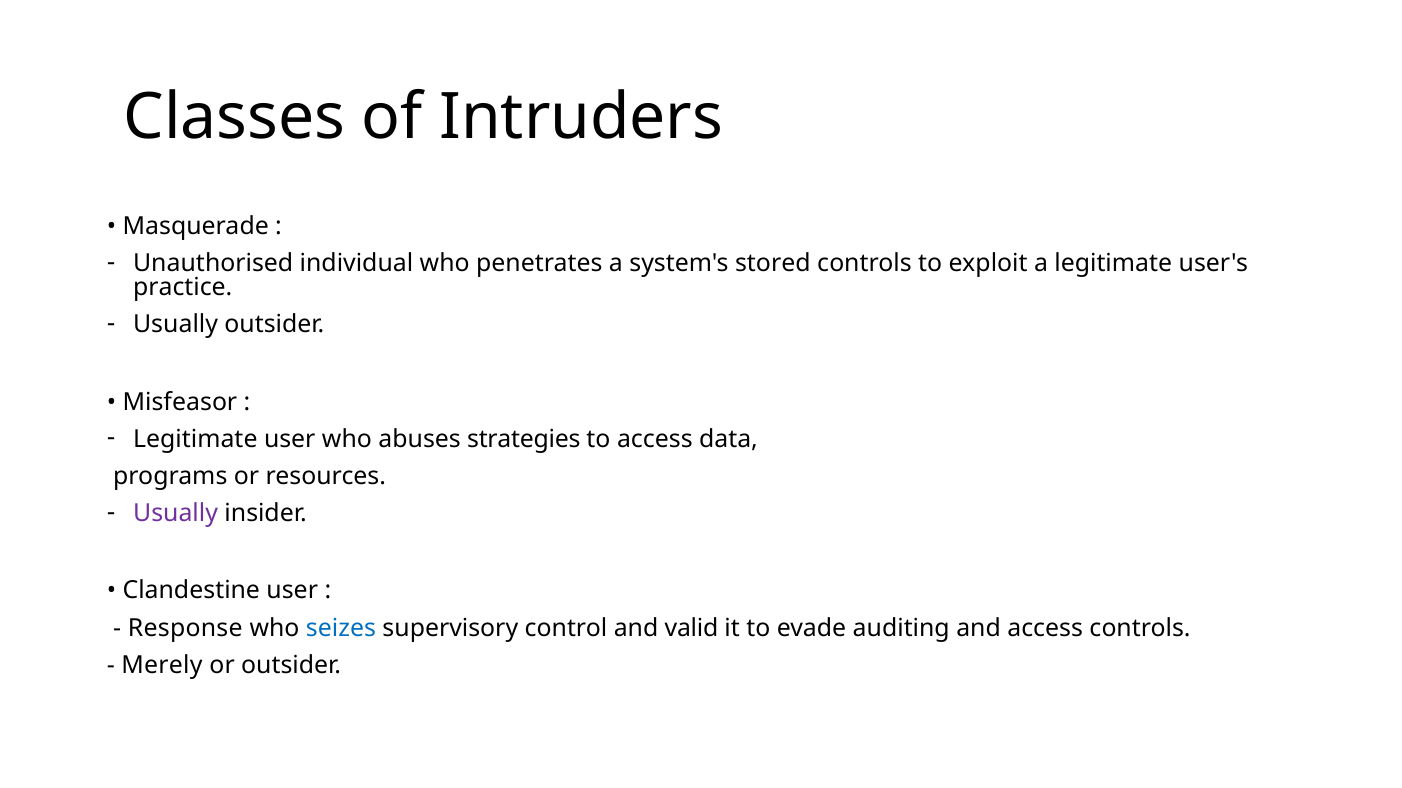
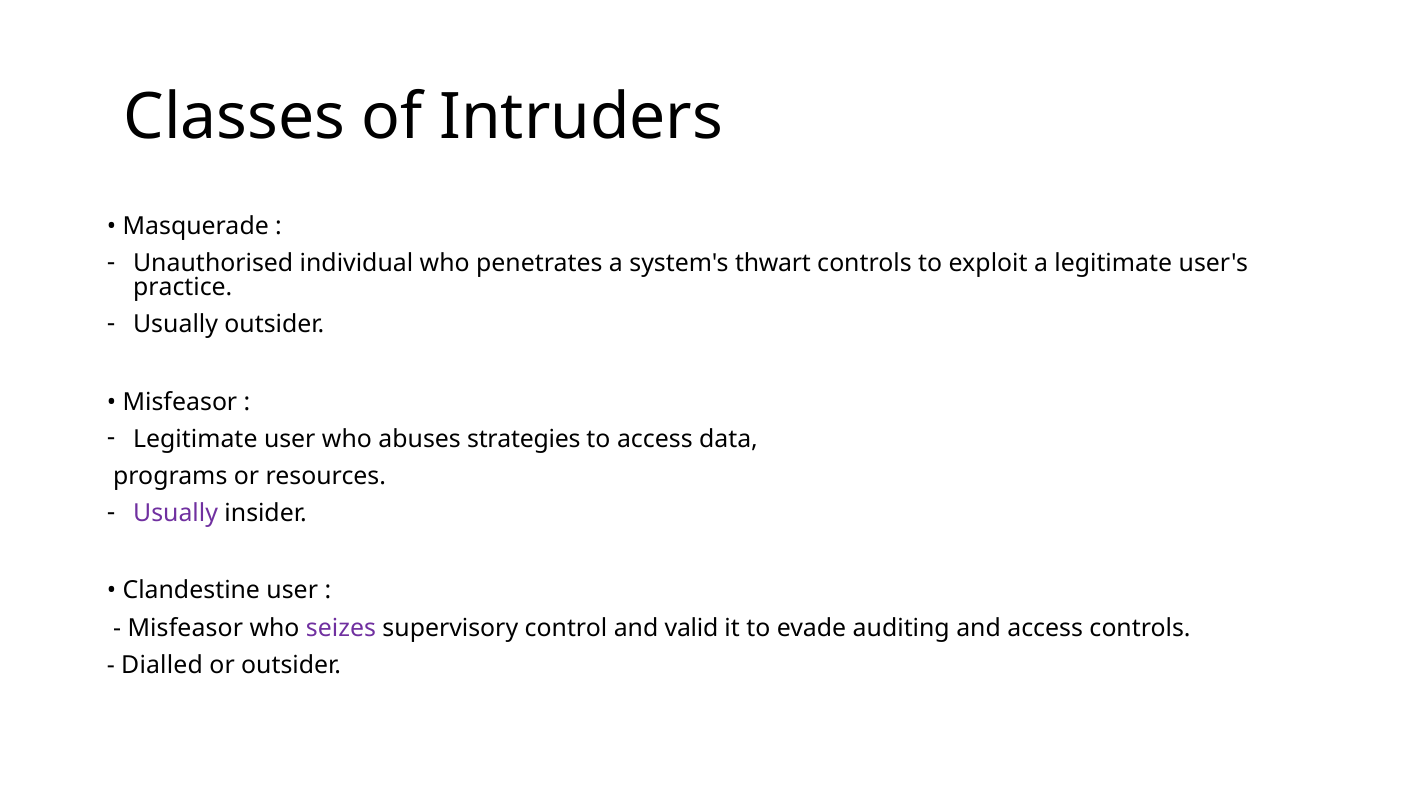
stored: stored -> thwart
Response at (185, 628): Response -> Misfeasor
seizes colour: blue -> purple
Merely: Merely -> Dialled
